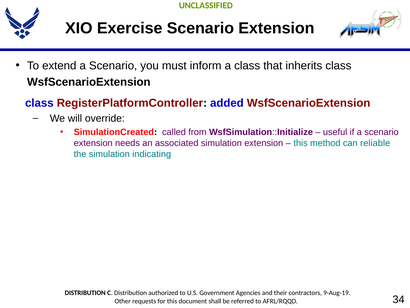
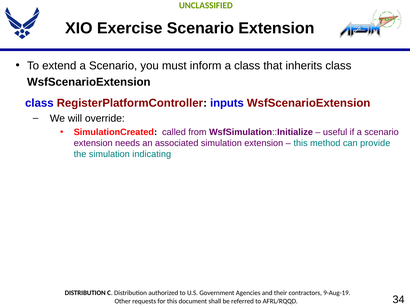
added: added -> inputs
reliable: reliable -> provide
